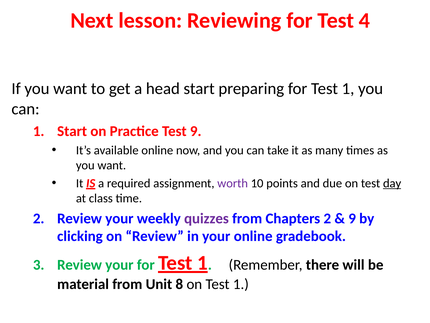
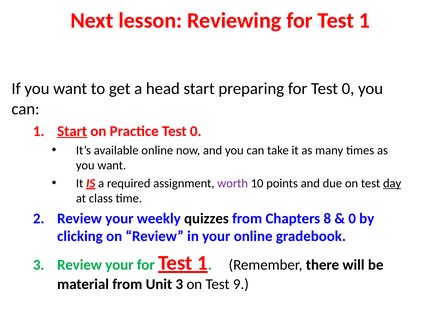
Reviewing for Test 4: 4 -> 1
preparing for Test 1: 1 -> 0
Start at (72, 131) underline: none -> present
Practice Test 9: 9 -> 0
quizzes colour: purple -> black
Chapters 2: 2 -> 8
9 at (352, 218): 9 -> 0
Unit 8: 8 -> 3
on Test 1: 1 -> 9
